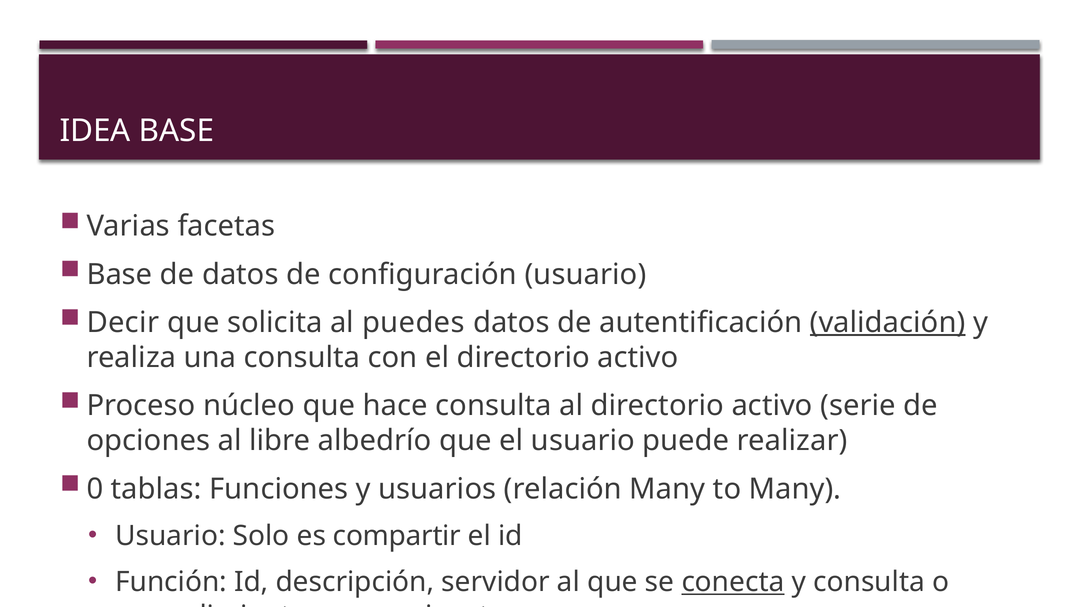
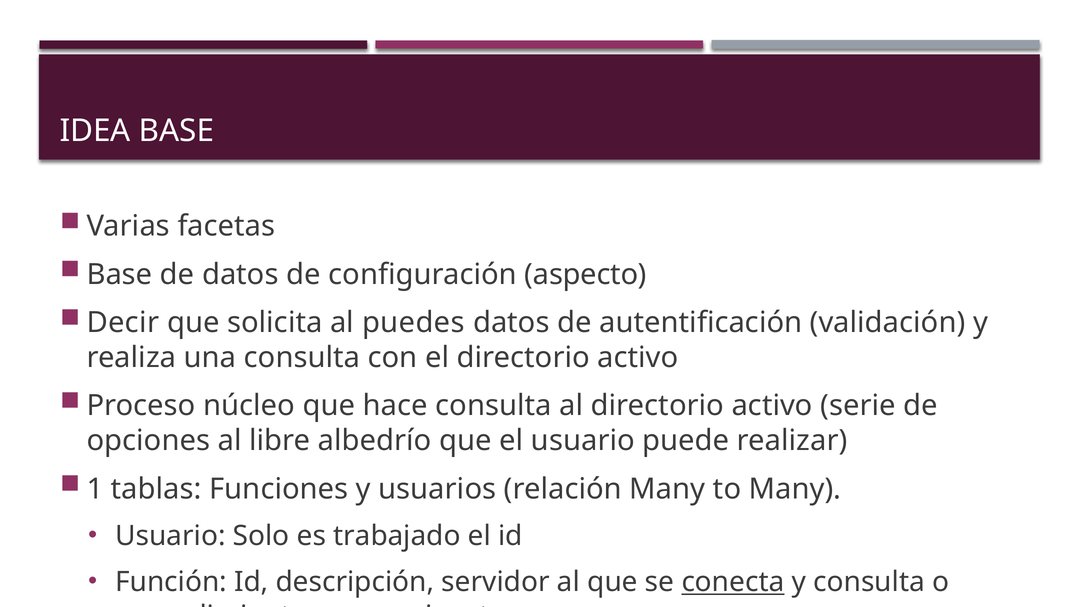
configuración usuario: usuario -> aspecto
validación underline: present -> none
0: 0 -> 1
compartir: compartir -> trabajado
